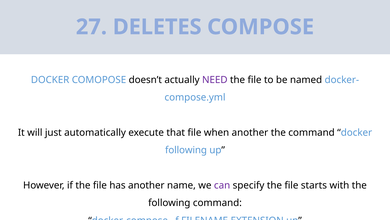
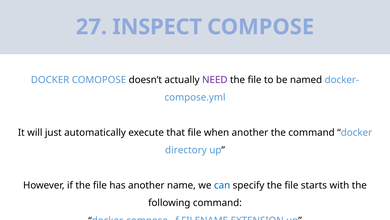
DELETES: DELETES -> INSPECT
following at (186, 150): following -> directory
can colour: purple -> blue
